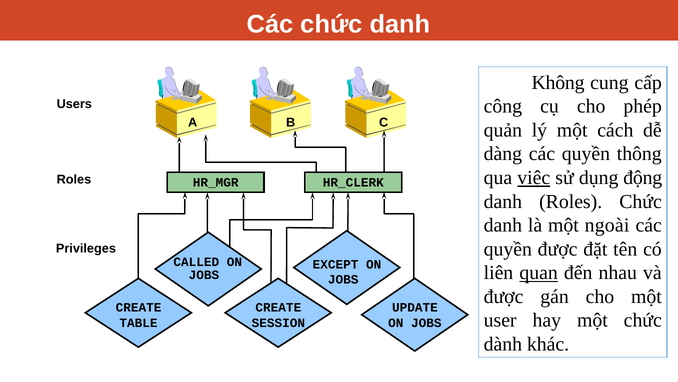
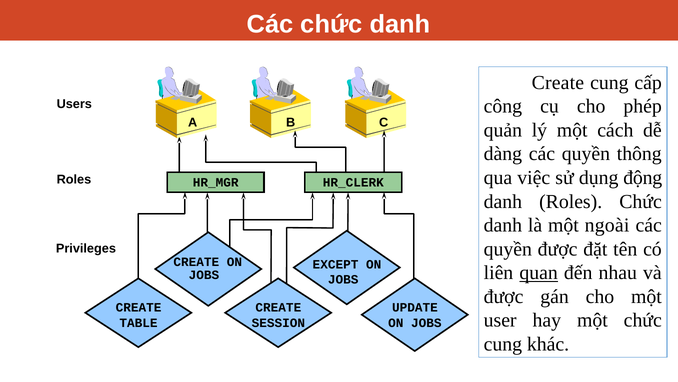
Không at (558, 82): Không -> Create
việc underline: present -> none
CALLED at (196, 262): CALLED -> CREATE
dành at (503, 344): dành -> cung
